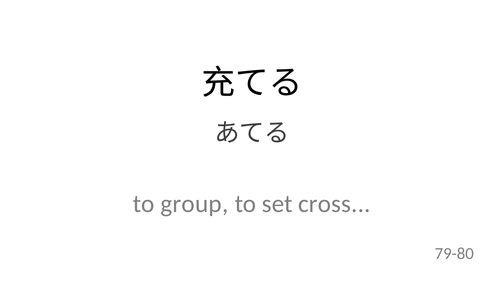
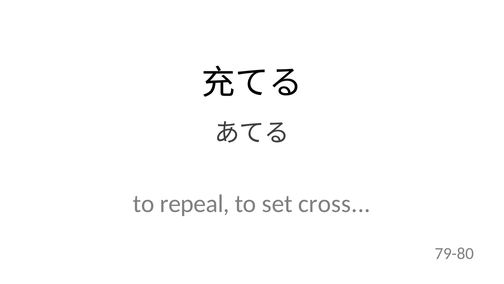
group: group -> repeal
